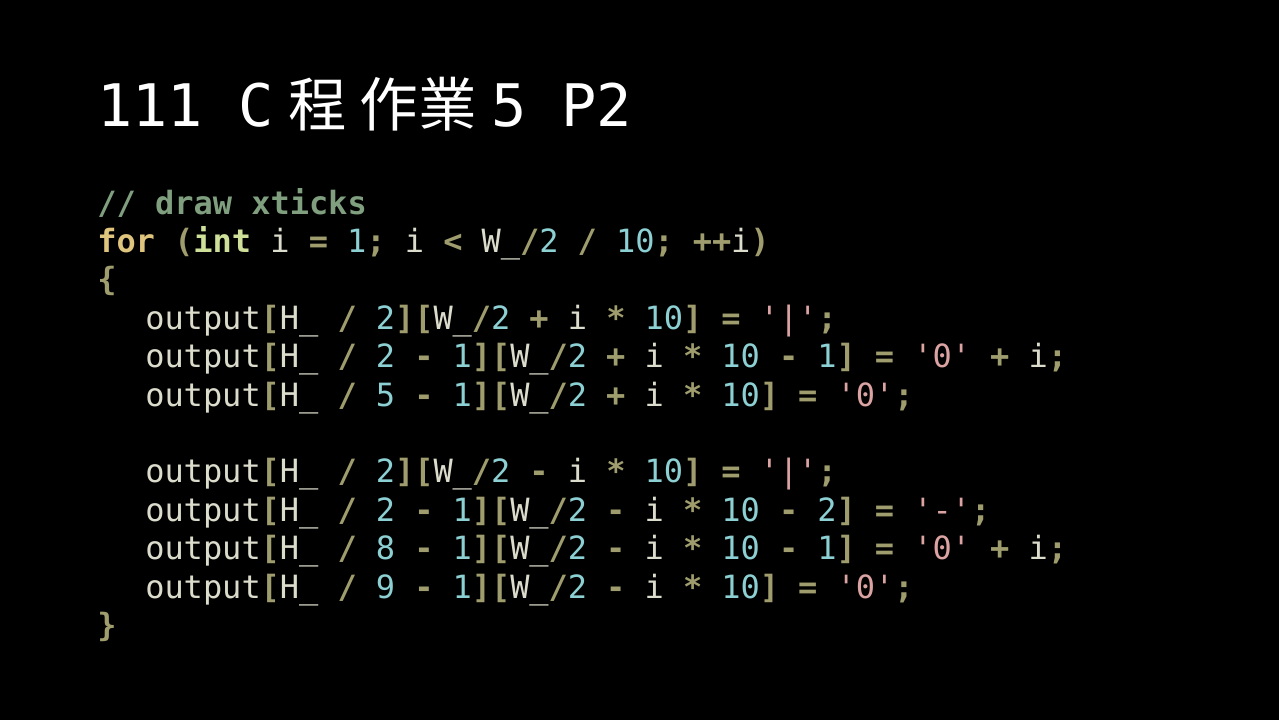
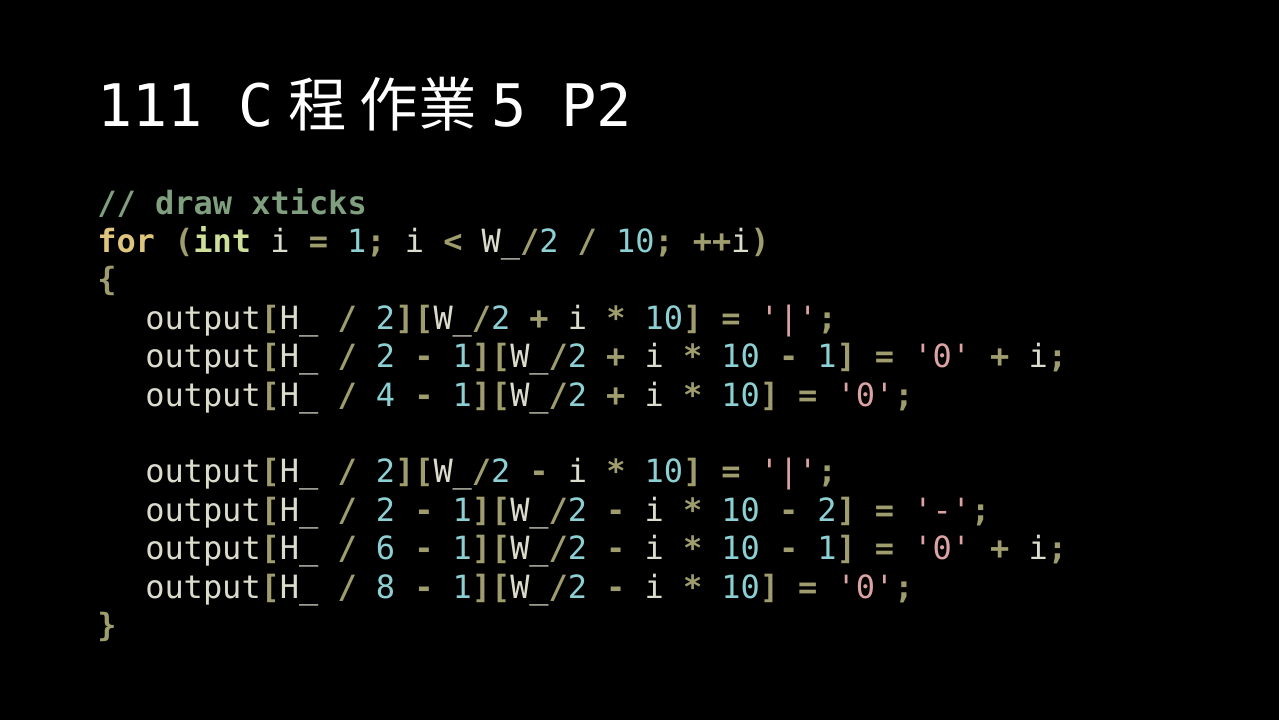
5 at (386, 395): 5 -> 4
8: 8 -> 6
9: 9 -> 8
